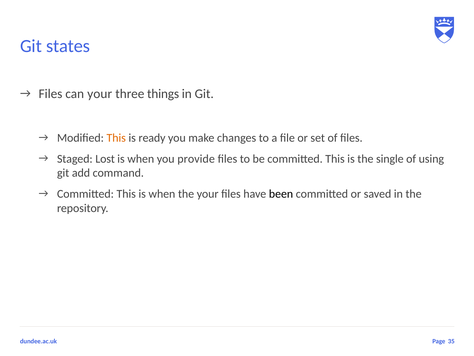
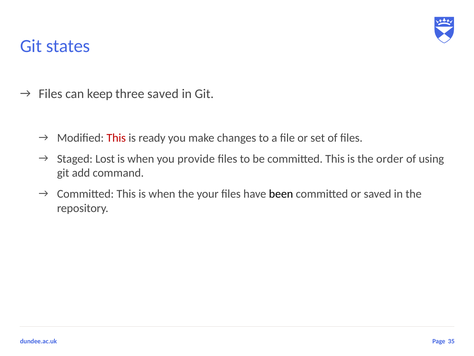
can your: your -> keep
three things: things -> saved
This at (116, 138) colour: orange -> red
single: single -> order
